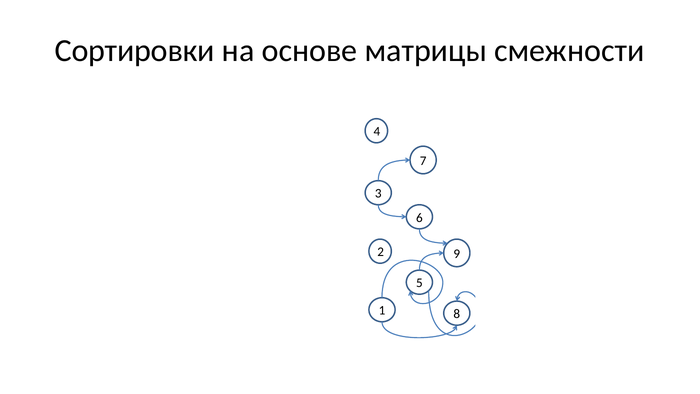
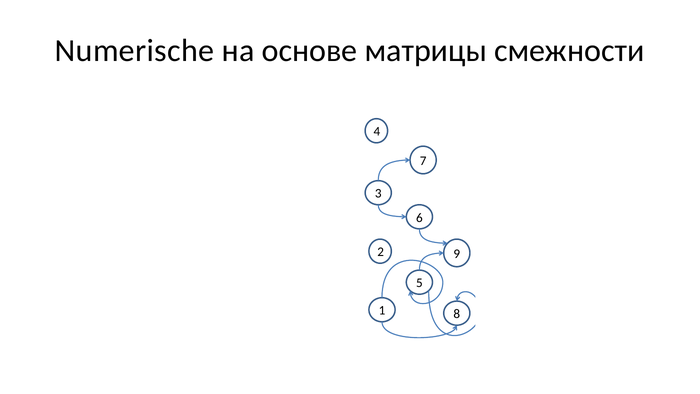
Сортировки: Сортировки -> Numerische
